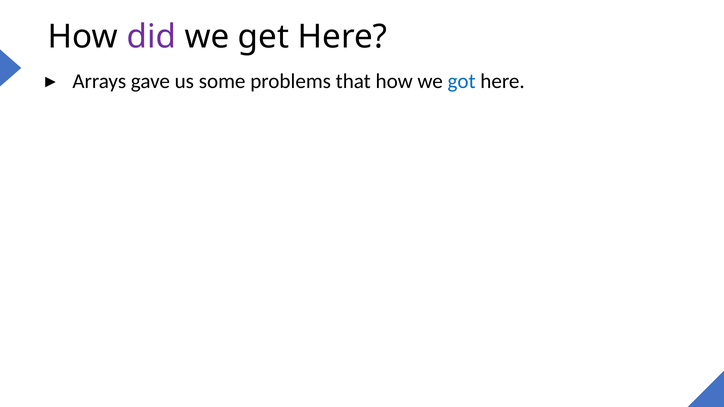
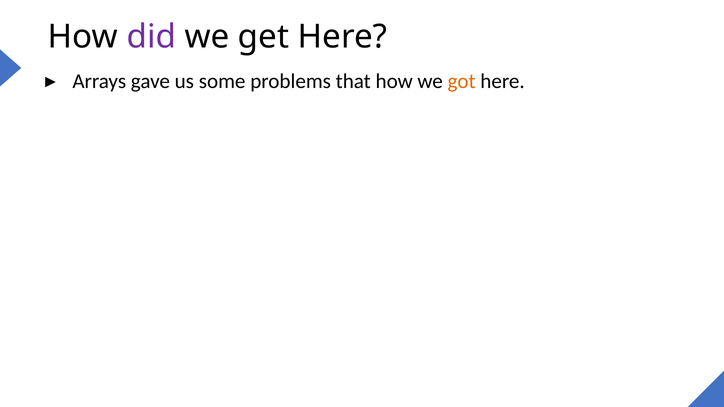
got colour: blue -> orange
